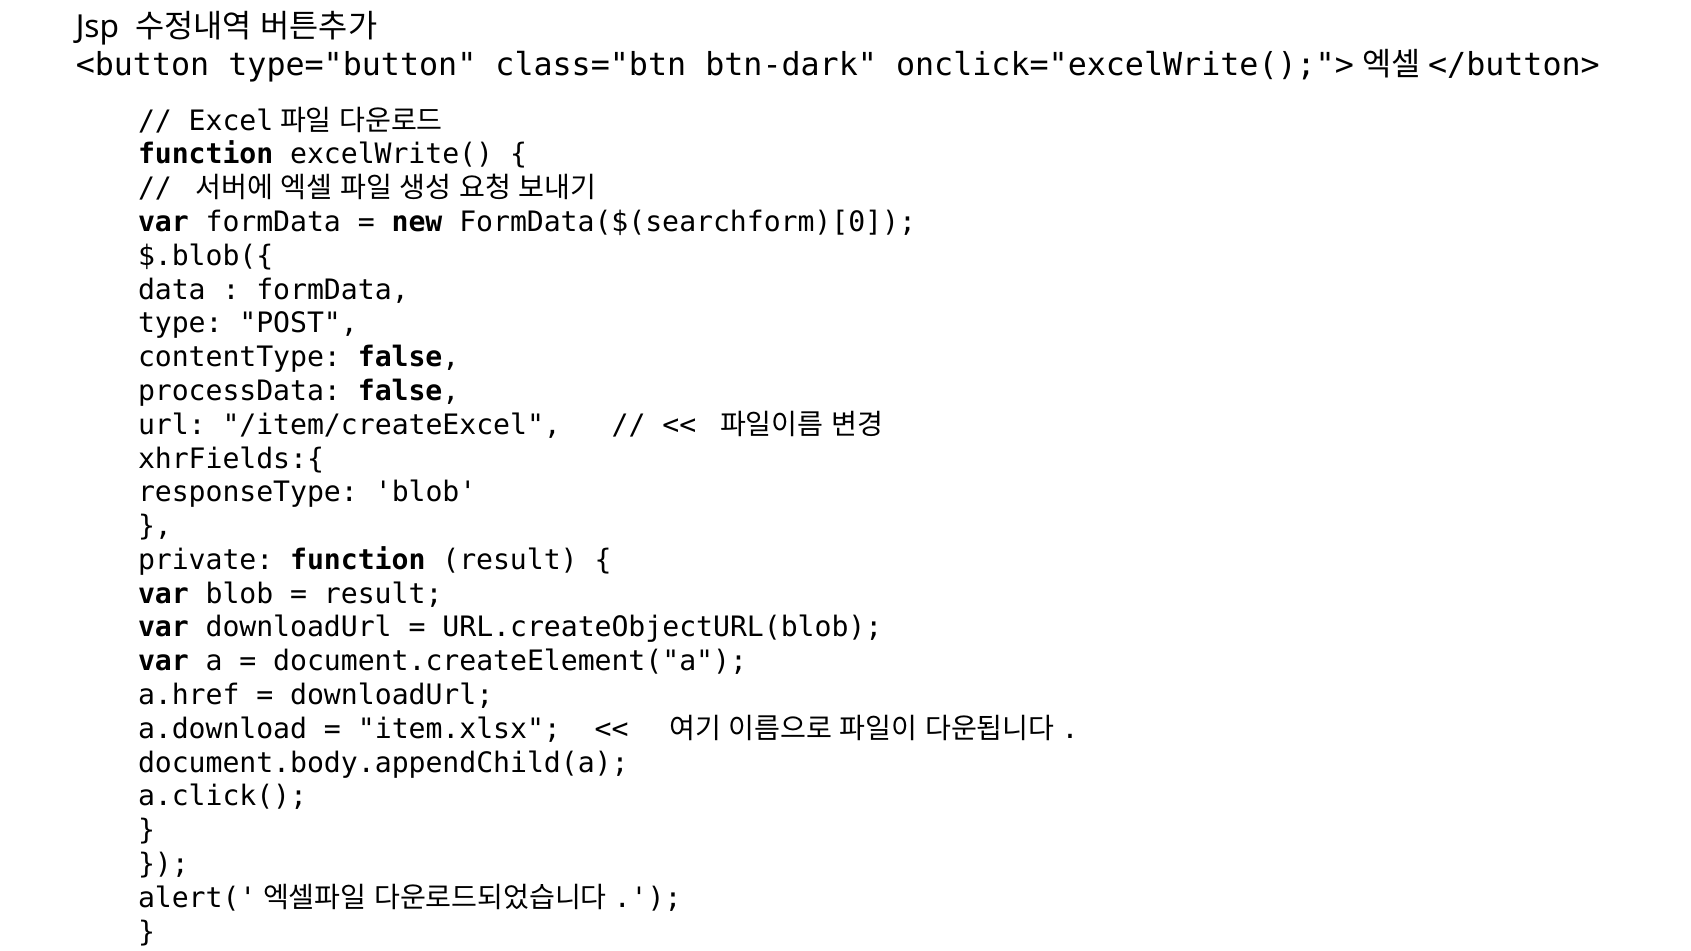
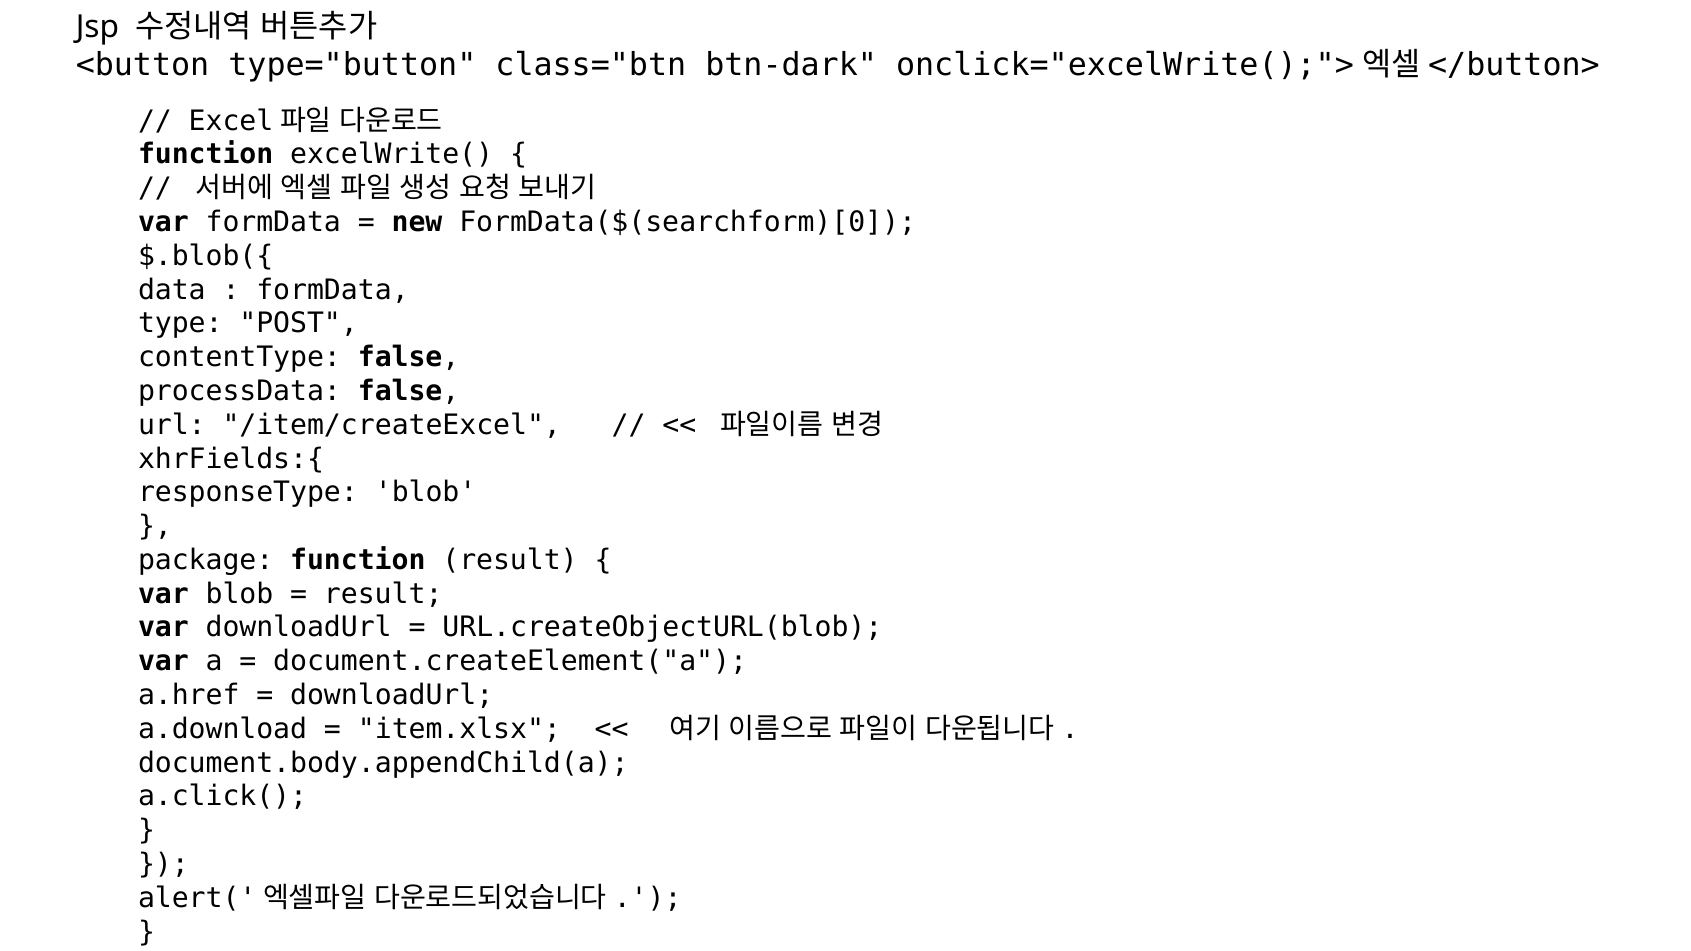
private: private -> package
